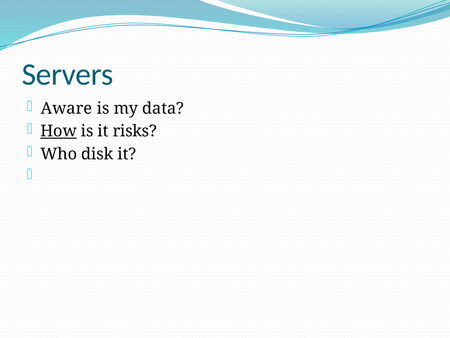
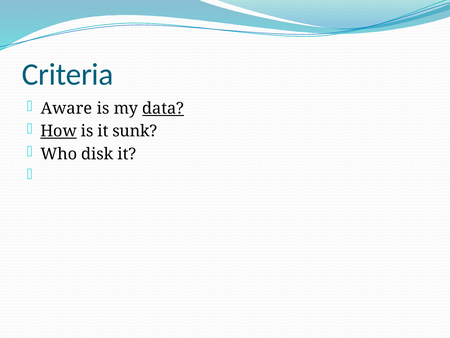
Servers: Servers -> Criteria
data underline: none -> present
risks: risks -> sunk
